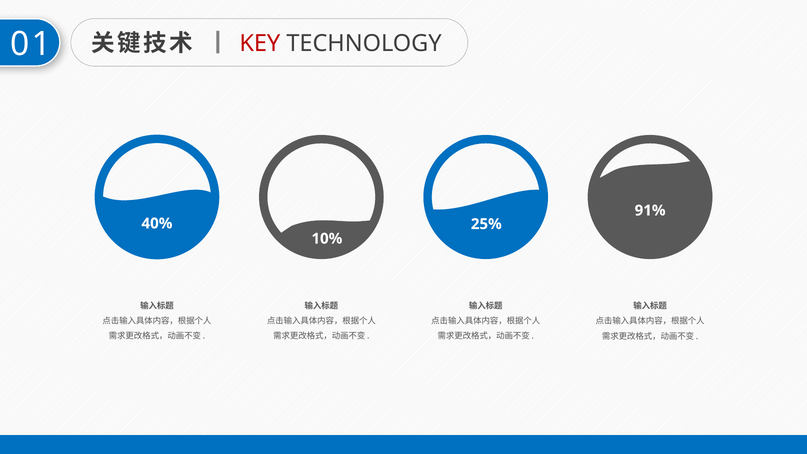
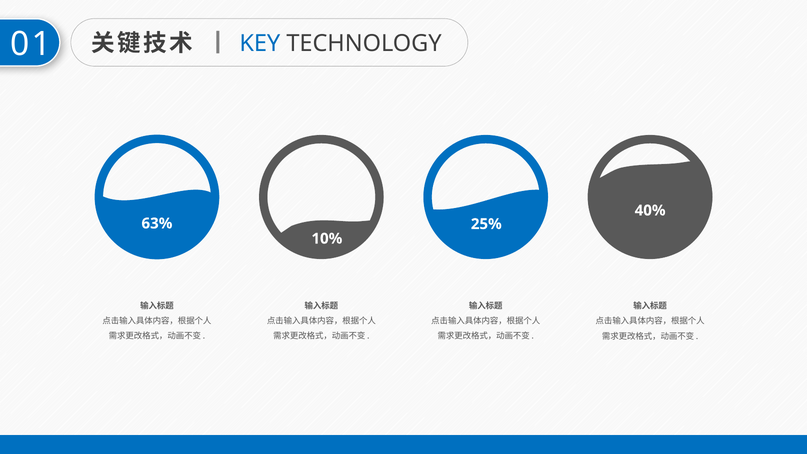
KEY colour: red -> blue
91%: 91% -> 40%
40%: 40% -> 63%
